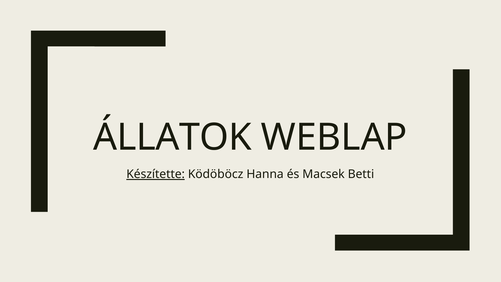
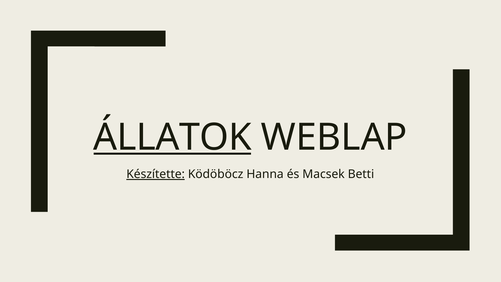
ÁLLATOK underline: none -> present
